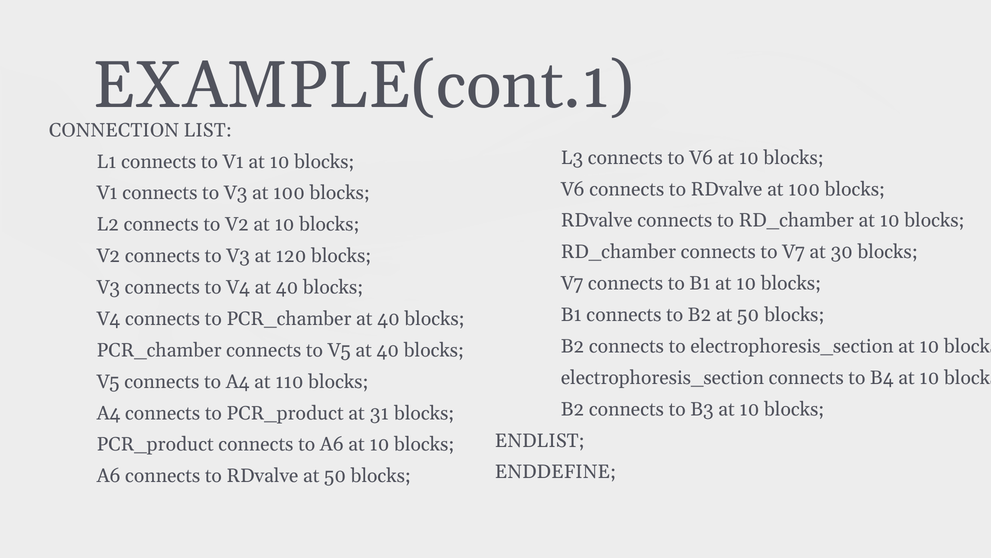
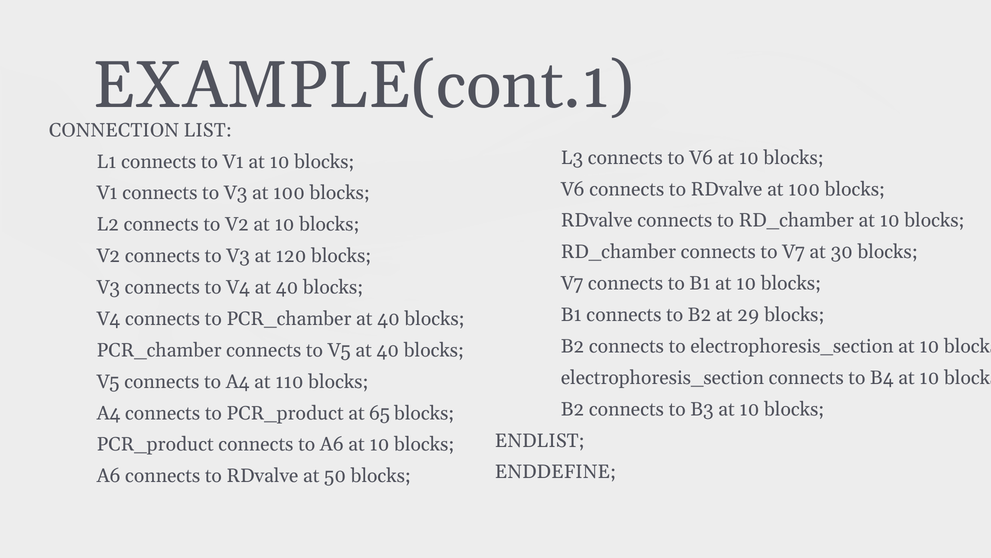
B2 at 50: 50 -> 29
31: 31 -> 65
